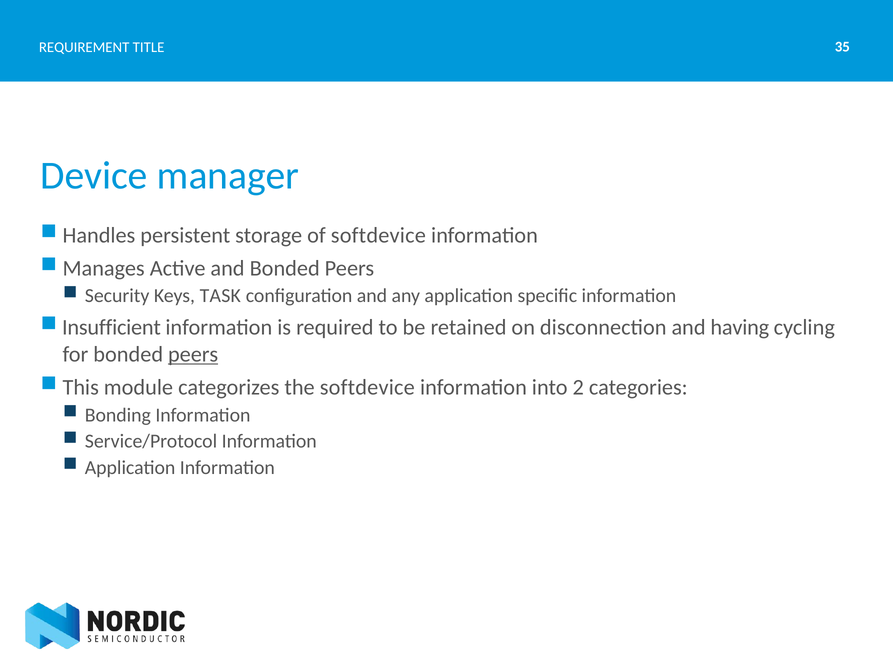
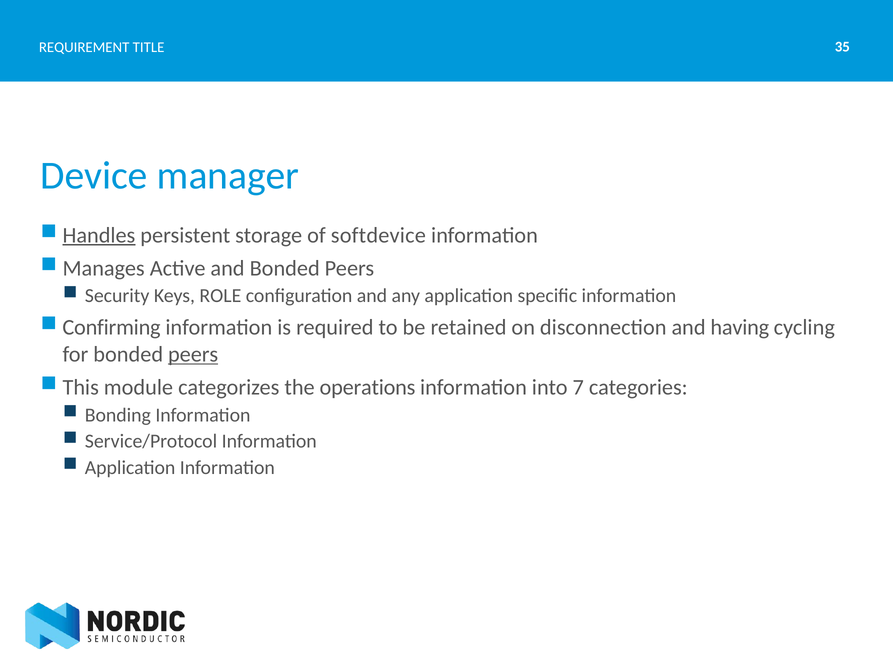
Handles underline: none -> present
TASK: TASK -> ROLE
Insufficient: Insufficient -> Confirming
the softdevice: softdevice -> operations
2: 2 -> 7
